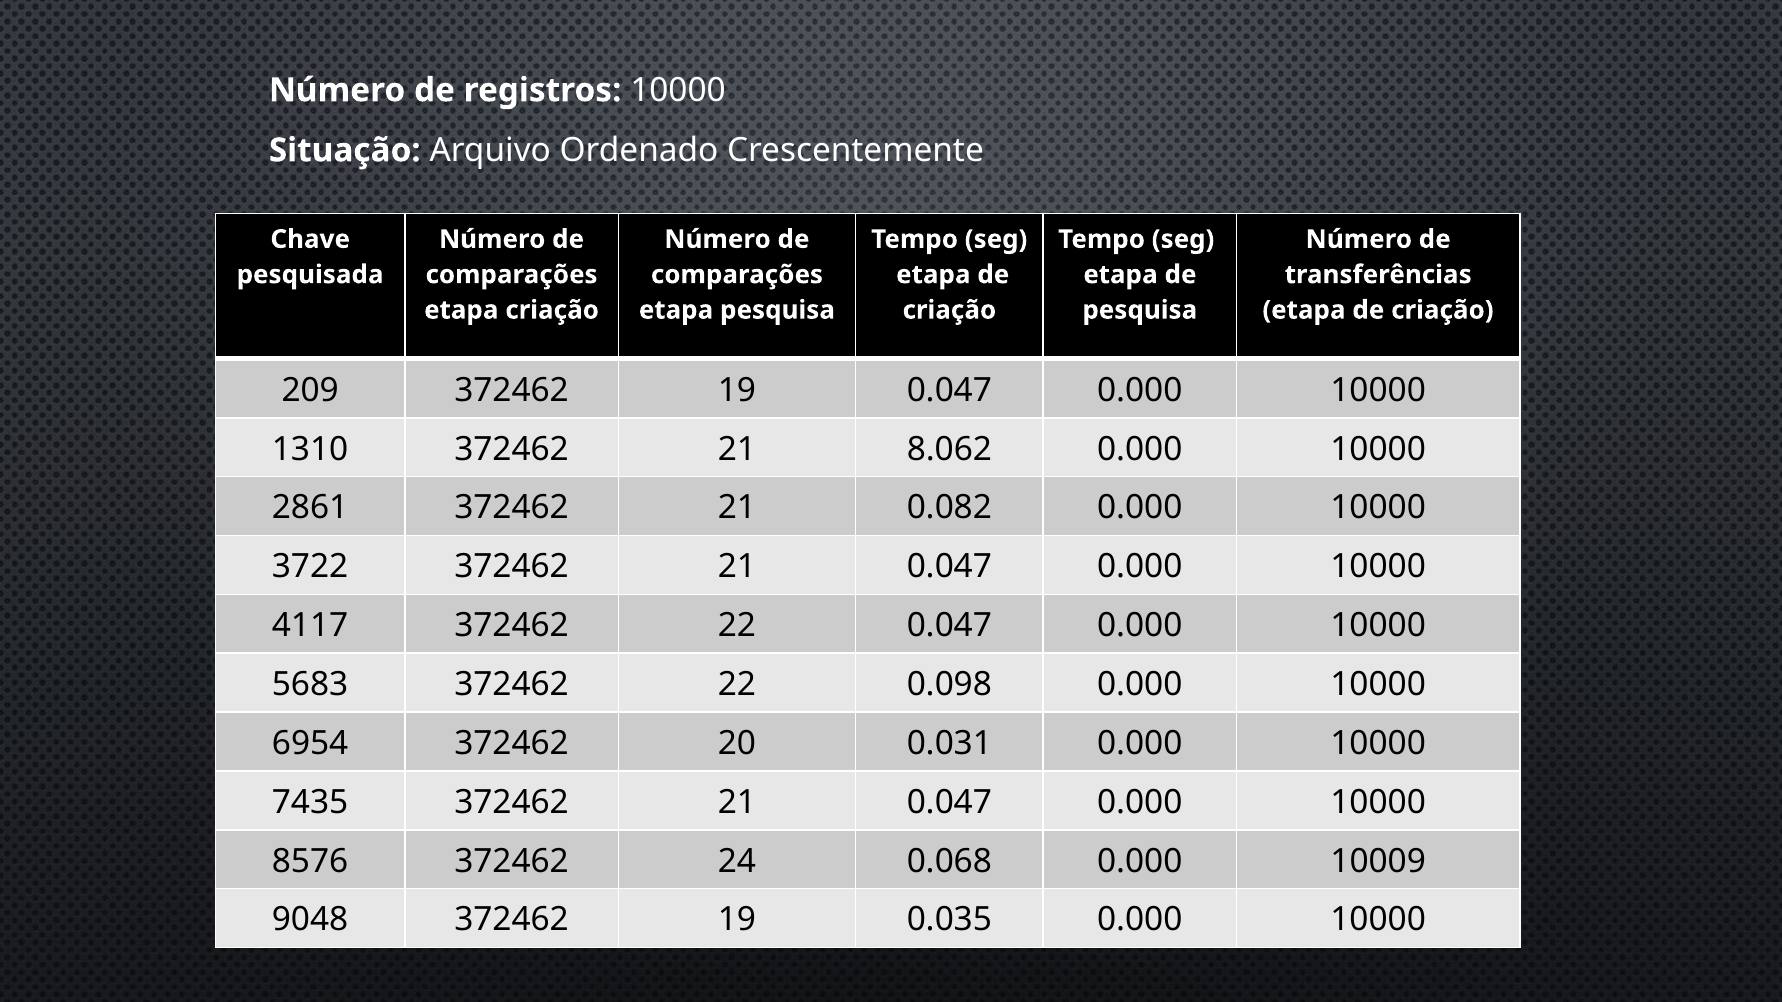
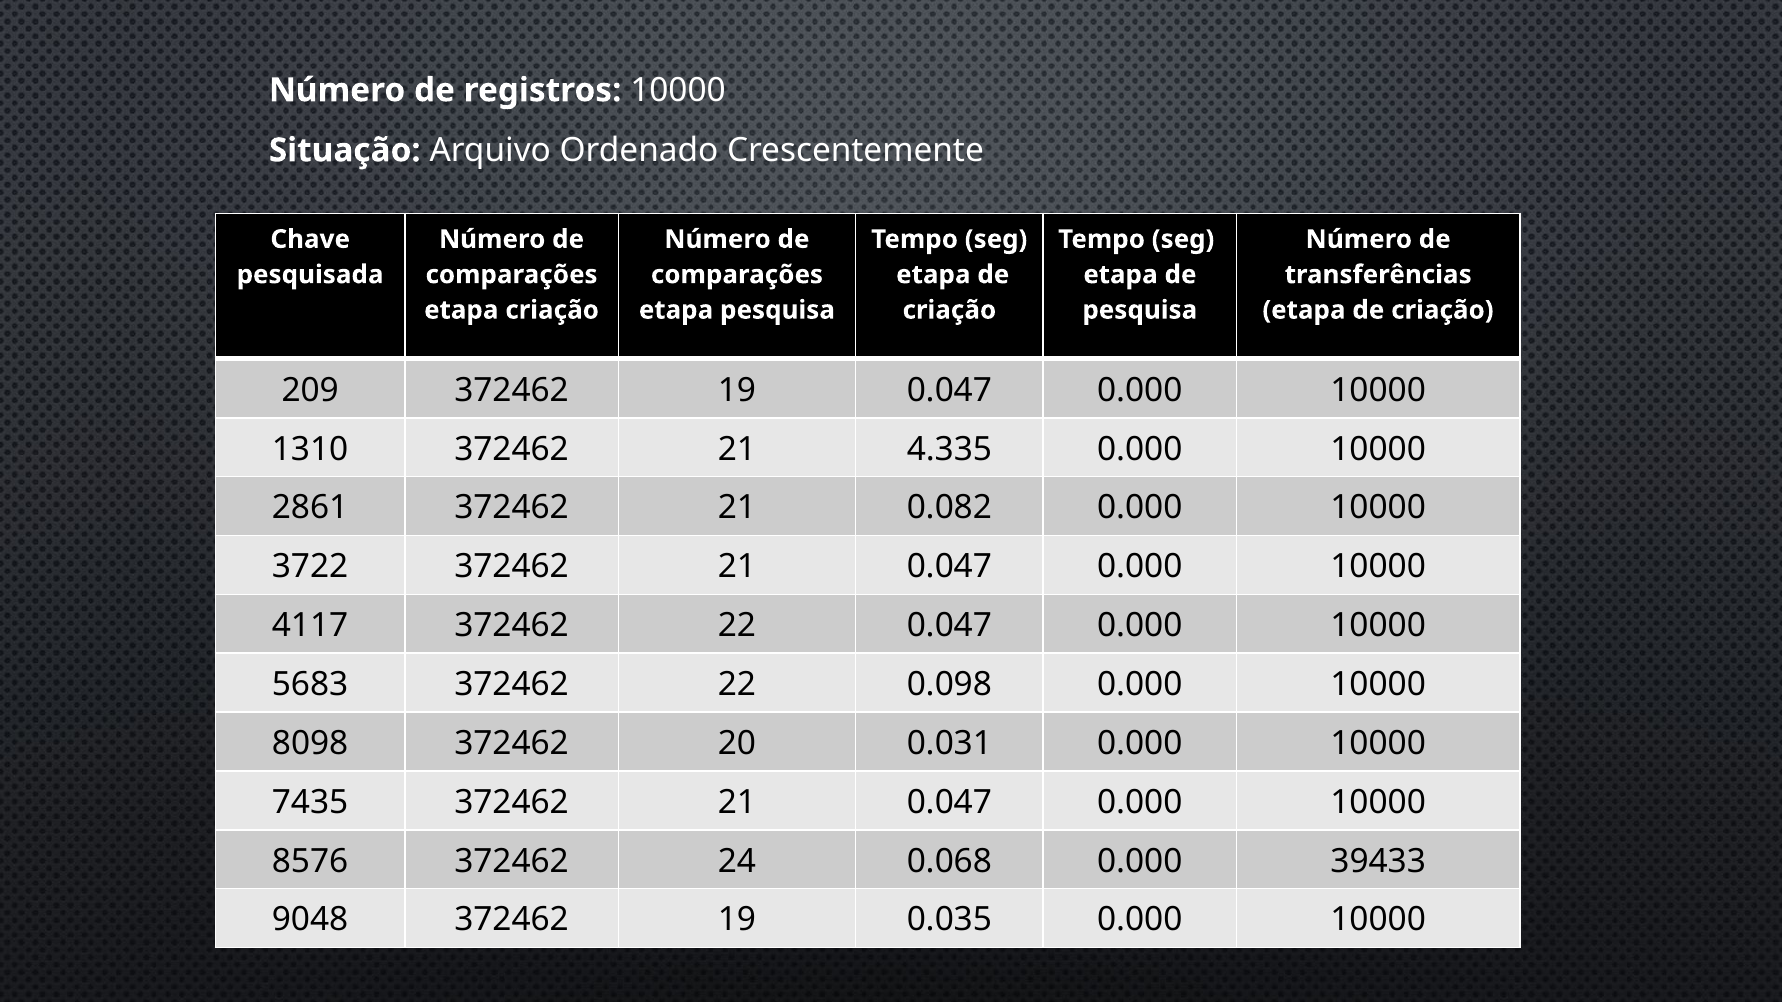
8.062: 8.062 -> 4.335
6954: 6954 -> 8098
10009: 10009 -> 39433
